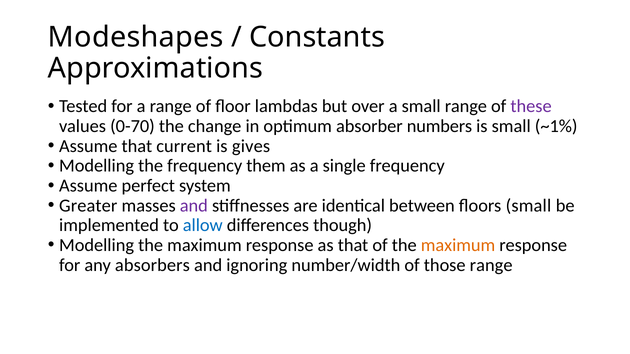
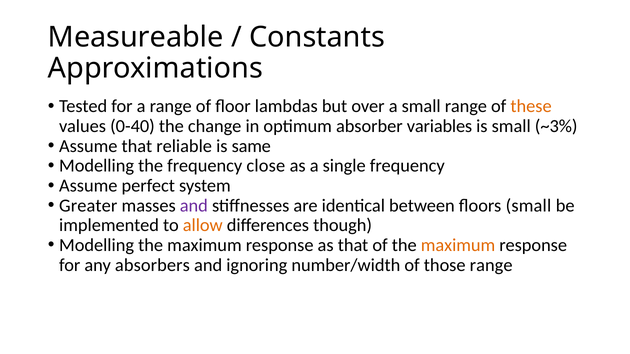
Modeshapes: Modeshapes -> Measureable
these colour: purple -> orange
0-70: 0-70 -> 0-40
numbers: numbers -> variables
~1%: ~1% -> ~3%
current: current -> reliable
gives: gives -> same
them: them -> close
allow colour: blue -> orange
